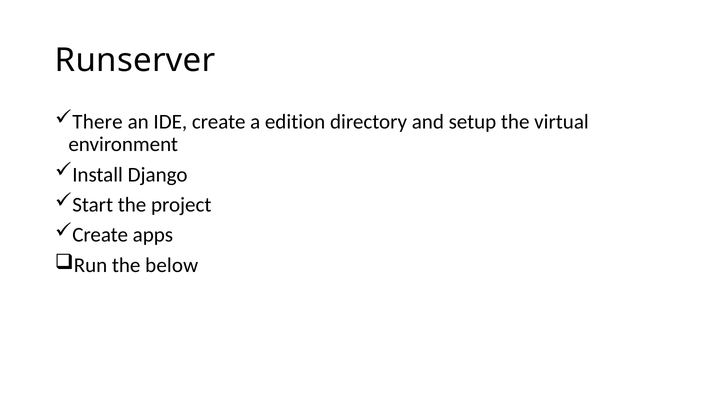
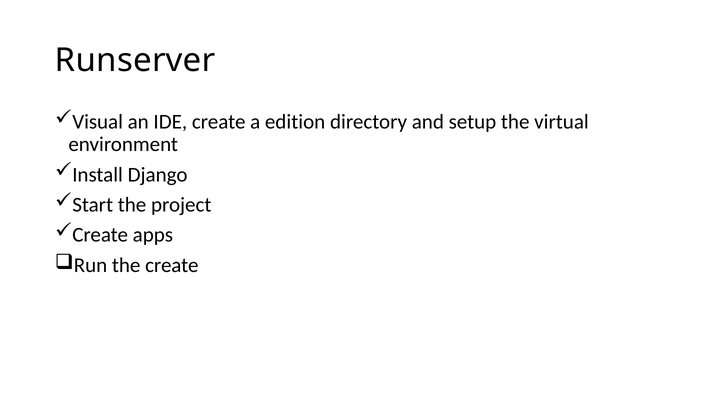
There: There -> Visual
the below: below -> create
